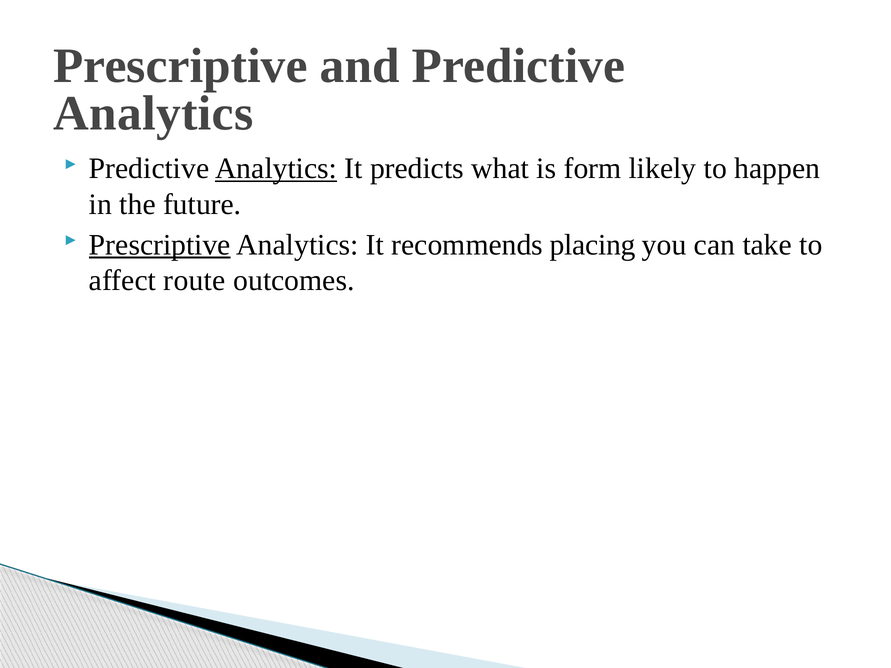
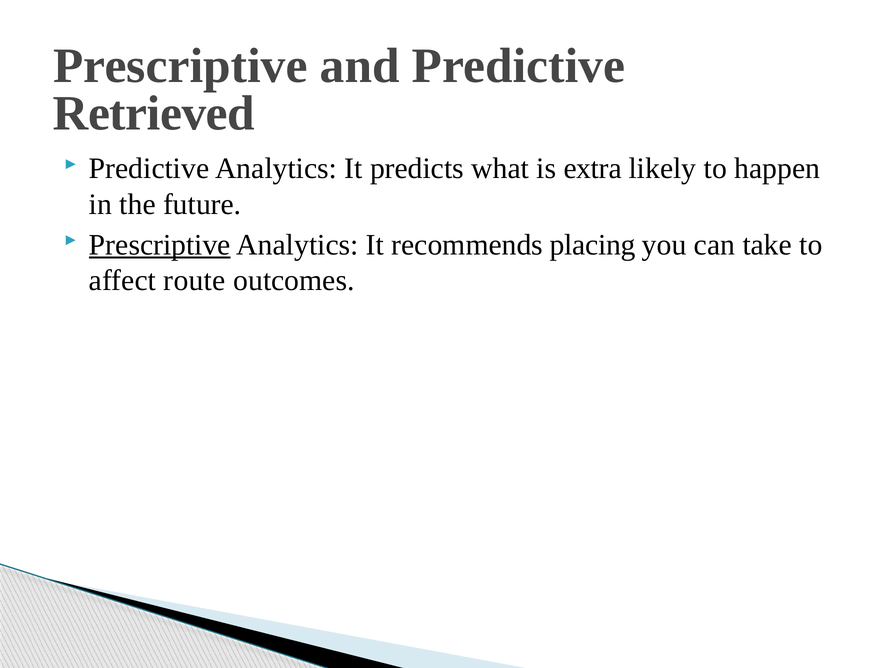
Analytics at (153, 114): Analytics -> Retrieved
Analytics at (276, 169) underline: present -> none
form: form -> extra
